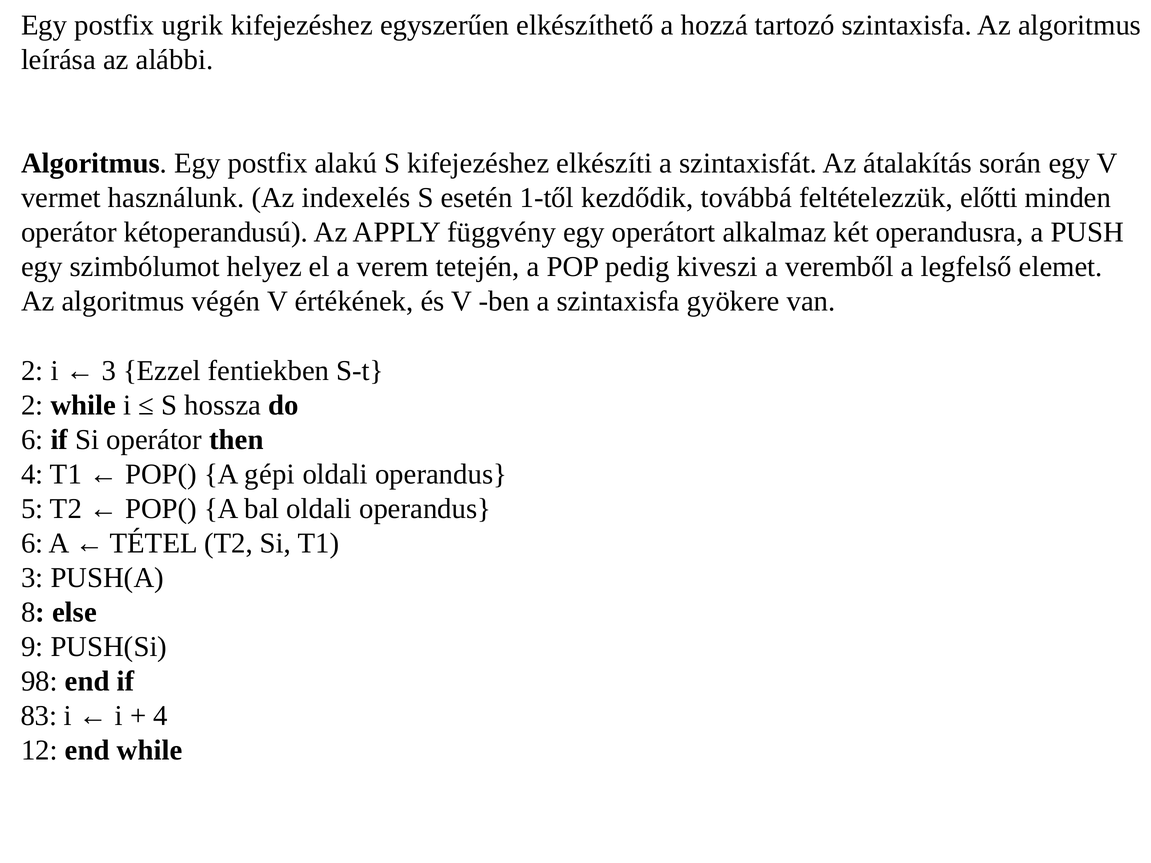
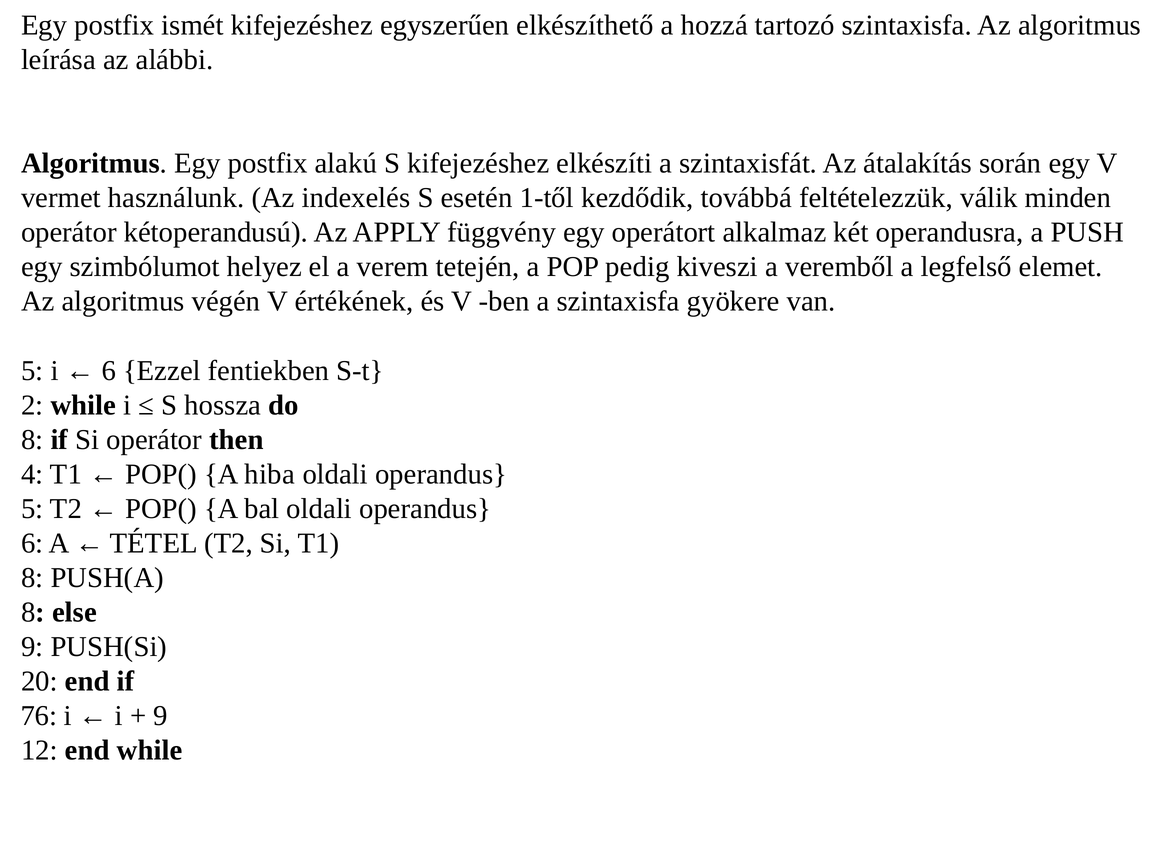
ugrik: ugrik -> ismét
előtti: előtti -> válik
2 at (32, 371): 2 -> 5
3 at (109, 371): 3 -> 6
6 at (32, 440): 6 -> 8
gépi: gépi -> hiba
3 at (32, 578): 3 -> 8
98: 98 -> 20
83: 83 -> 76
4 at (161, 716): 4 -> 9
